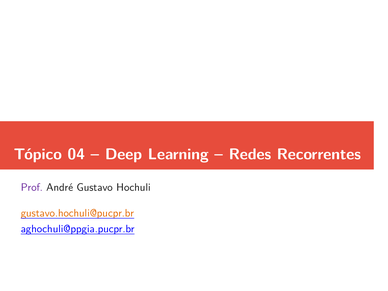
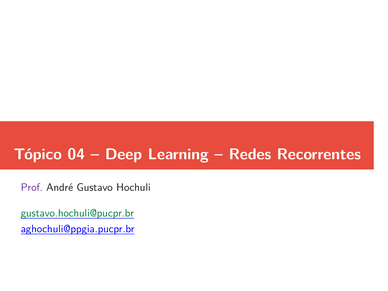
gustavo.hochuli@pucpr.br colour: orange -> green
